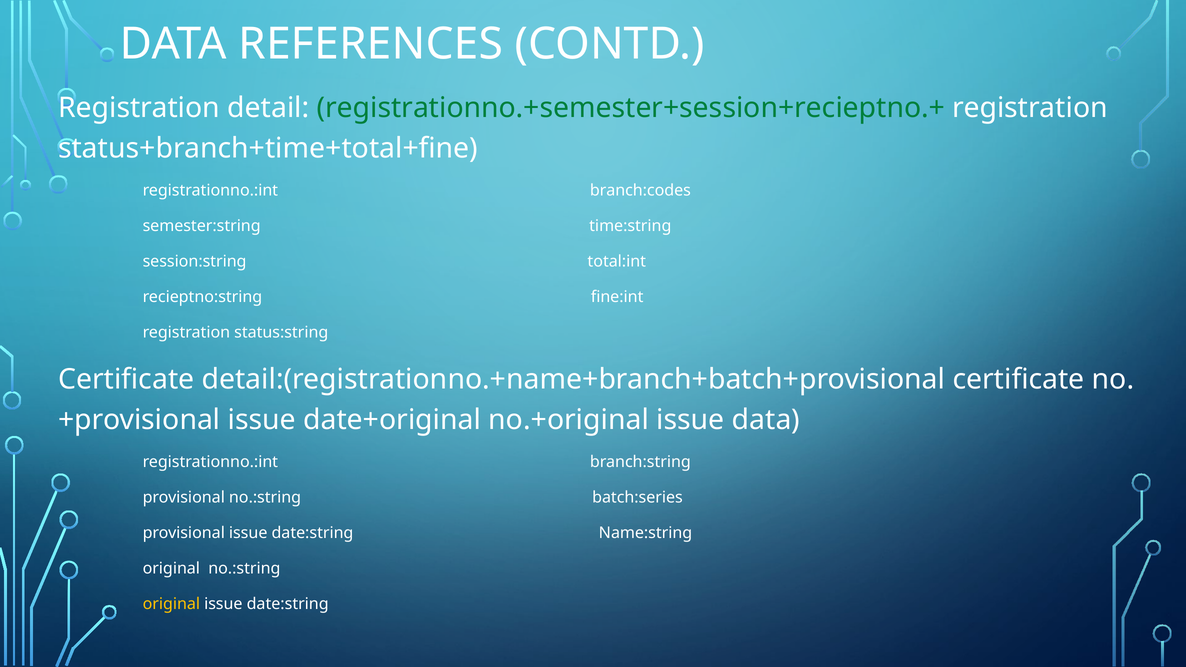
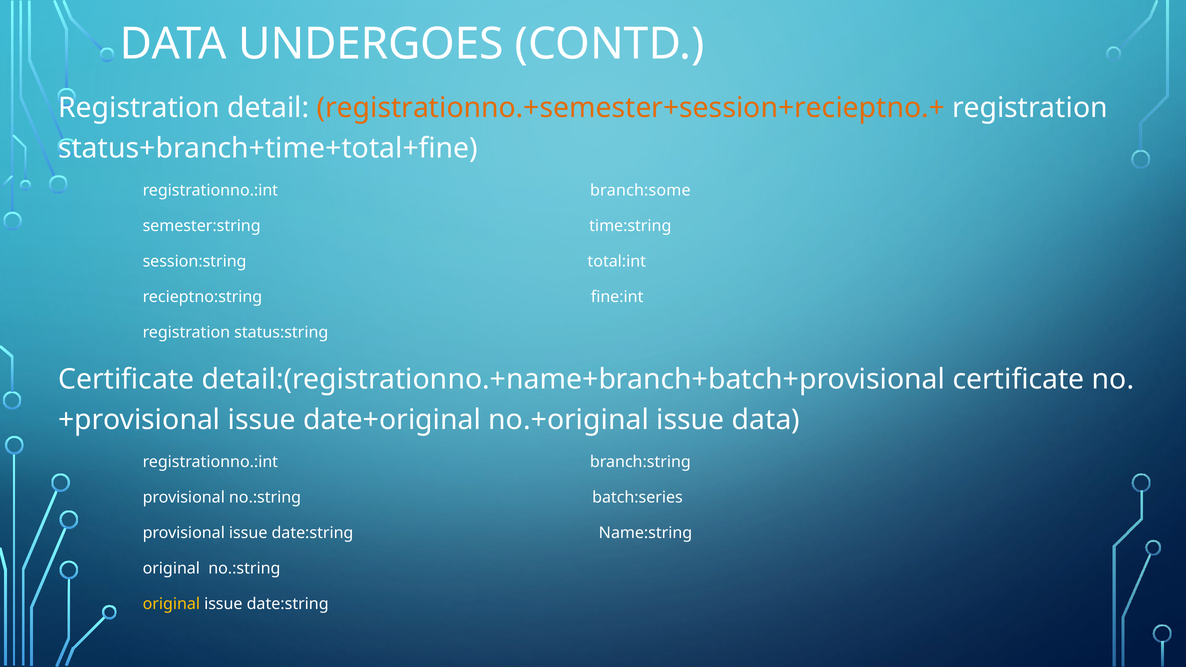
REFERENCES: REFERENCES -> UNDERGOES
registrationno.+semester+session+recieptno.+ colour: green -> orange
branch:codes: branch:codes -> branch:some
